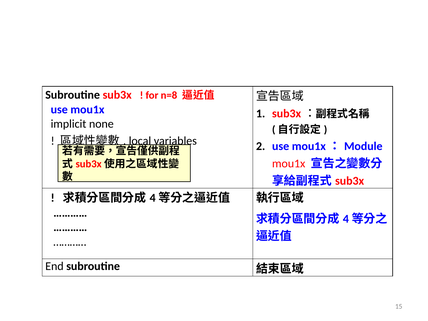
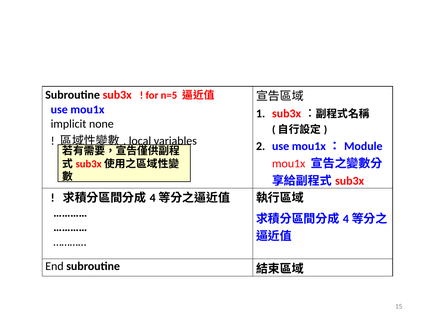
n=8: n=8 -> n=5
